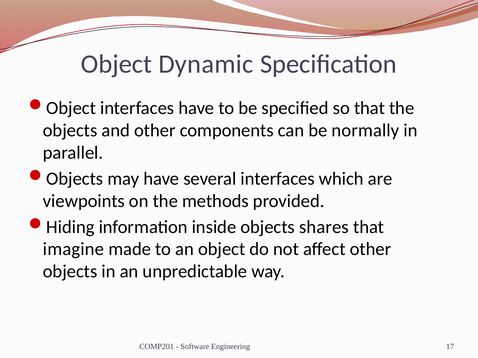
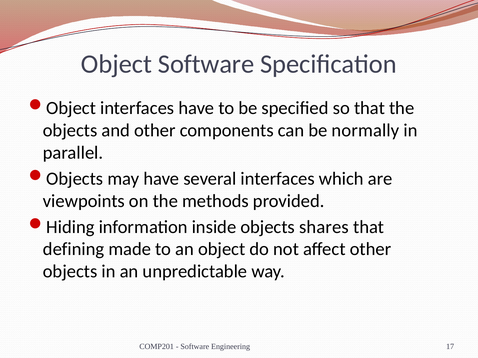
Object Dynamic: Dynamic -> Software
imagine: imagine -> defining
